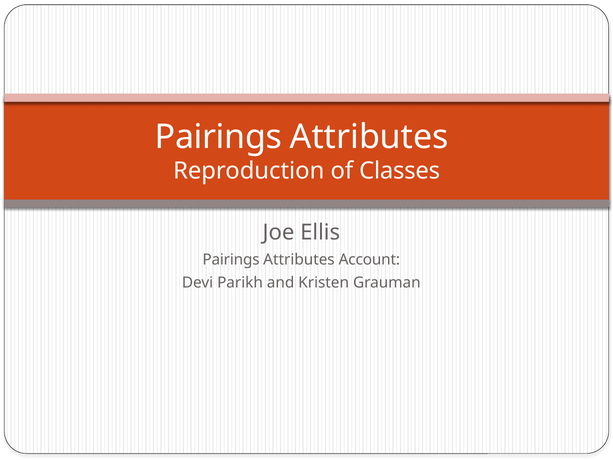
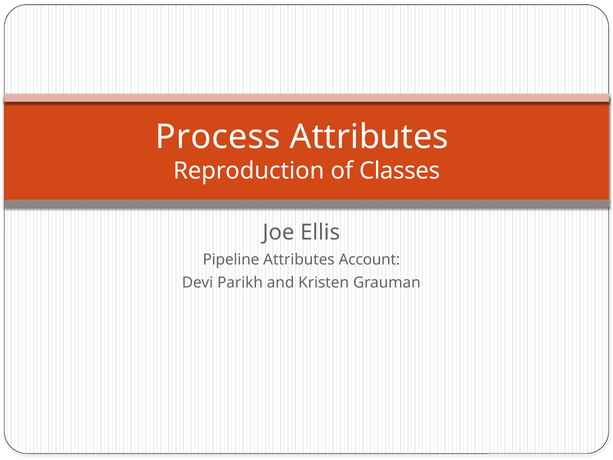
Pairings at (218, 137): Pairings -> Process
Pairings at (231, 259): Pairings -> Pipeline
